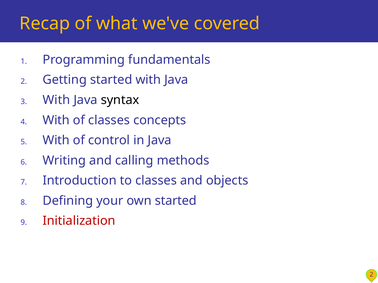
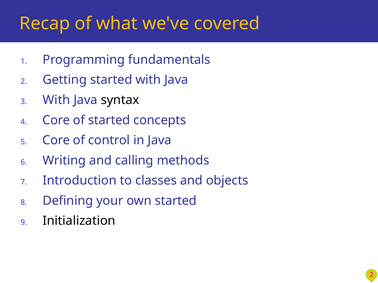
With at (56, 120): With -> Core
of classes: classes -> started
With at (56, 140): With -> Core
Initialization colour: red -> black
